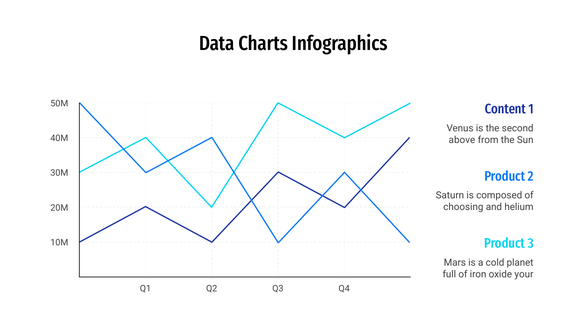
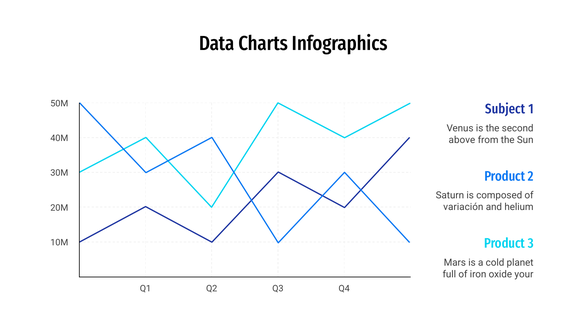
Content: Content -> Subject
choosing: choosing -> variación
